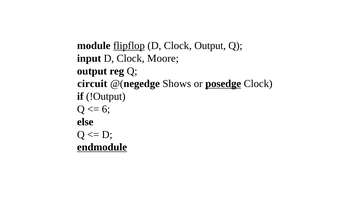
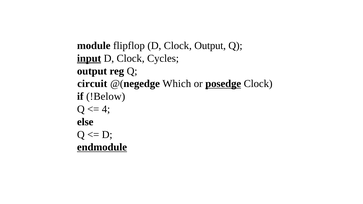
flipflop underline: present -> none
input underline: none -> present
Moore: Moore -> Cycles
Shows: Shows -> Which
!Output: !Output -> !Below
6: 6 -> 4
